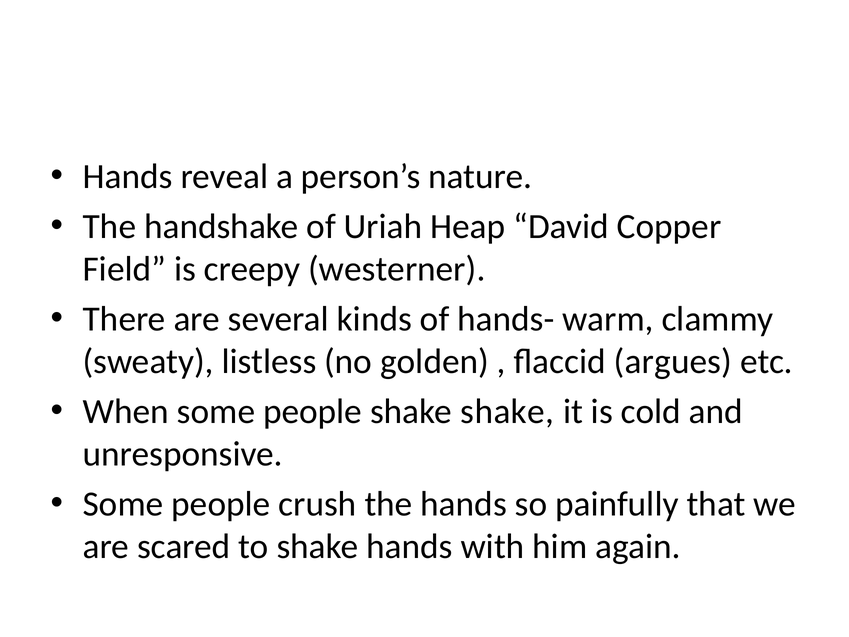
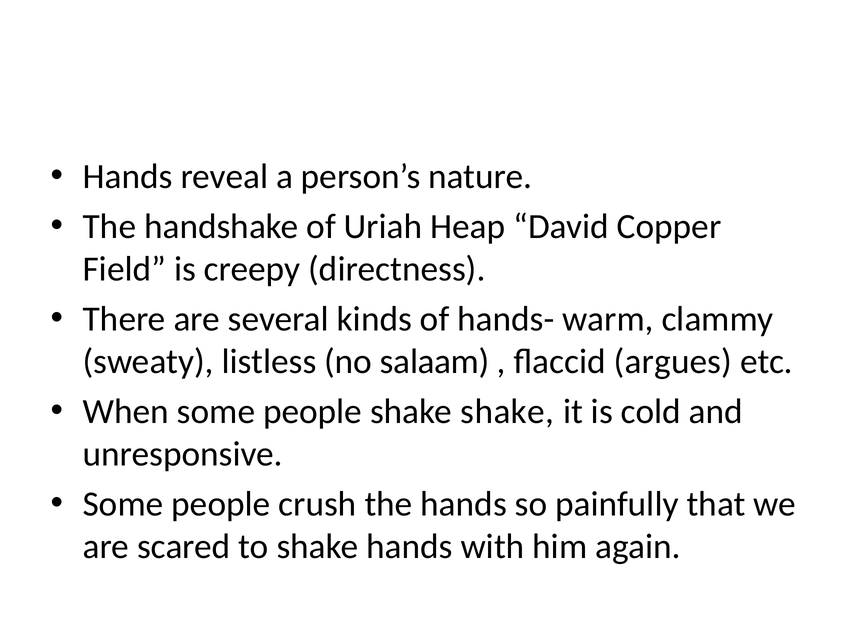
westerner: westerner -> directness
golden: golden -> salaam
